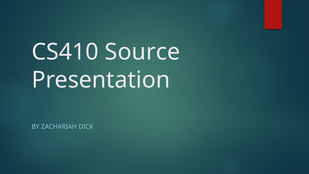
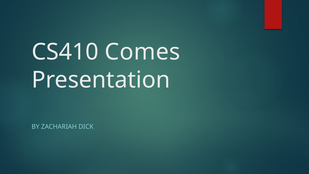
Source: Source -> Comes
